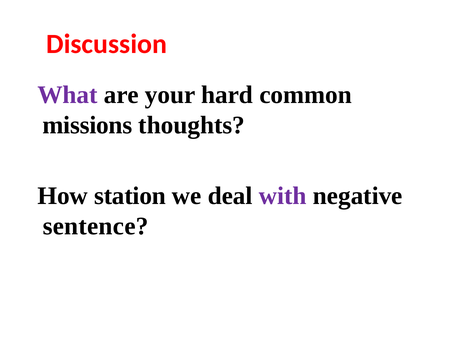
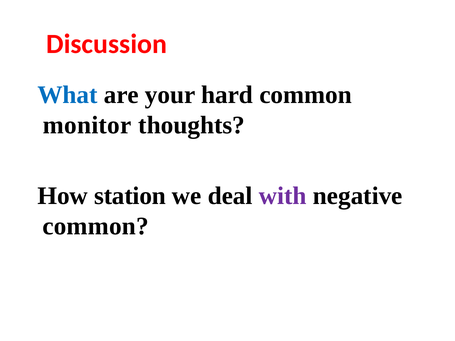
What colour: purple -> blue
missions: missions -> monitor
sentence at (96, 226): sentence -> common
